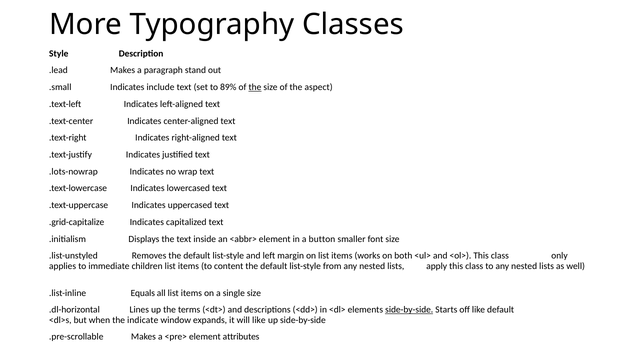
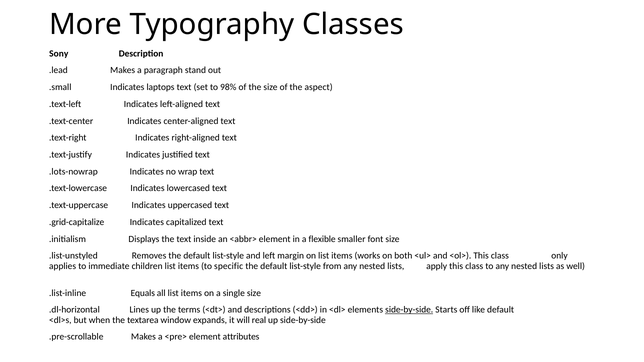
Style: Style -> Sony
include: include -> laptops
89%: 89% -> 98%
the at (255, 87) underline: present -> none
button: button -> flexible
content: content -> specific
indicate: indicate -> textarea
will like: like -> real
